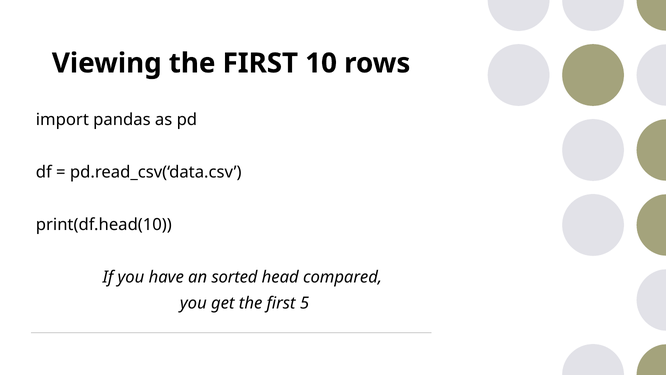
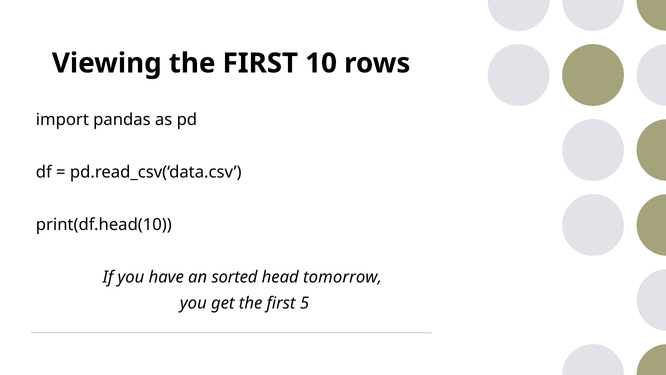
compared: compared -> tomorrow
